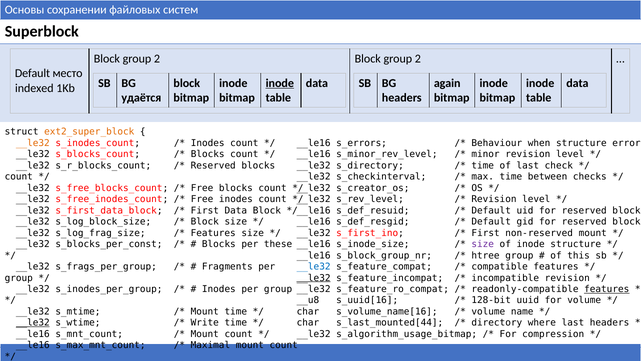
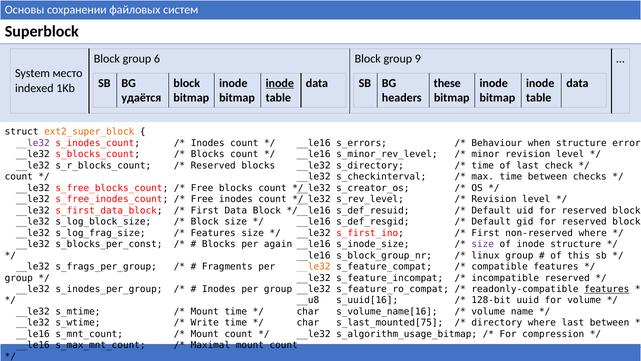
2 at (157, 59): 2 -> 6
2 at (418, 59): 2 -> 9
Default at (32, 73): Default -> System
again: again -> these
__le32 at (33, 143) colour: orange -> purple
non-reserved mount: mount -> where
these: these -> again
htree: htree -> linux
__le32 at (314, 266) colour: blue -> orange
__le32 at (314, 278) underline: present -> none
incompatible revision: revision -> reserved
__le32 at (33, 322) underline: present -> none
s_last_mounted[44: s_last_mounted[44 -> s_last_mounted[75
last headers: headers -> between
